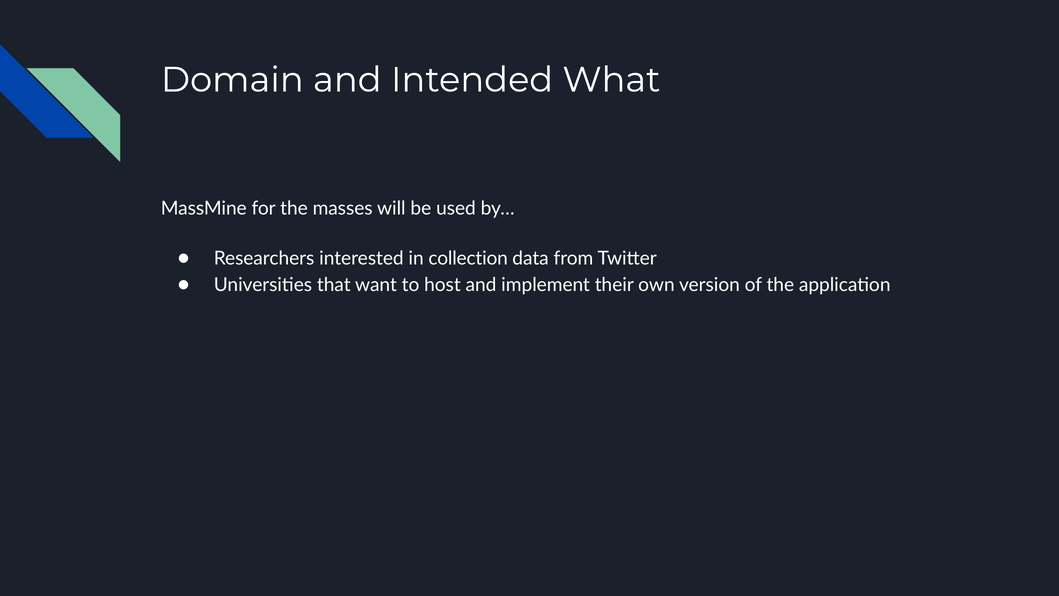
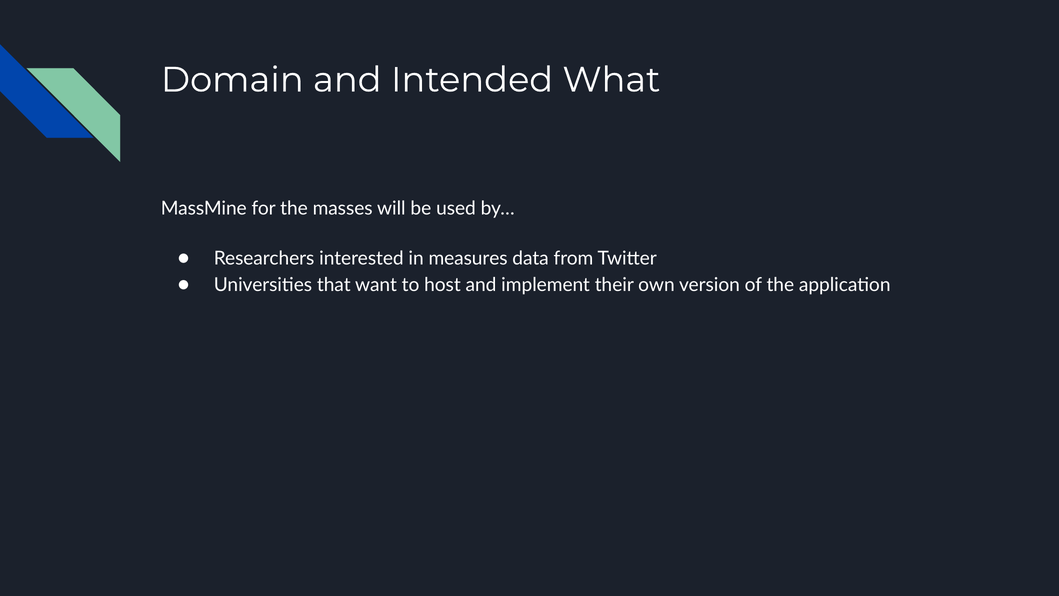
collection: collection -> measures
